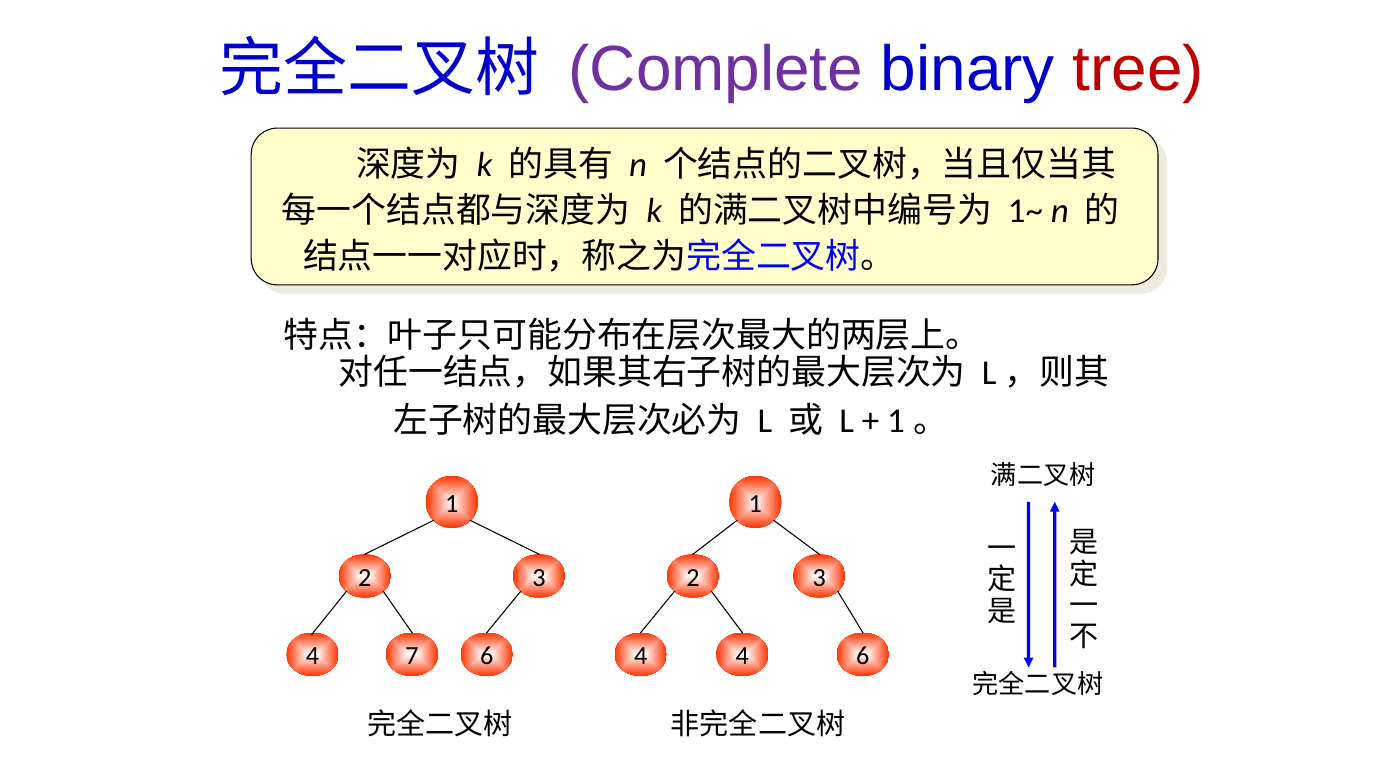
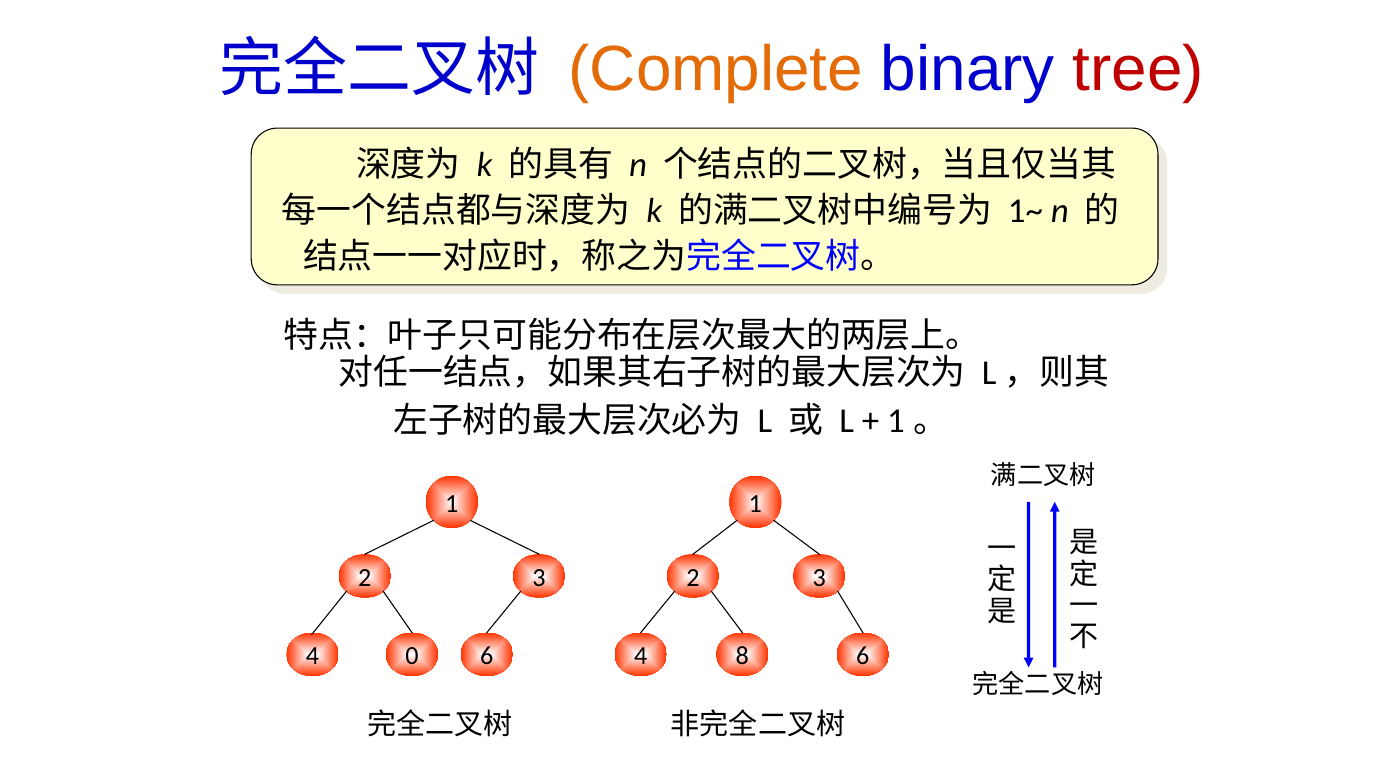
Complete colour: purple -> orange
7: 7 -> 0
4 4: 4 -> 8
